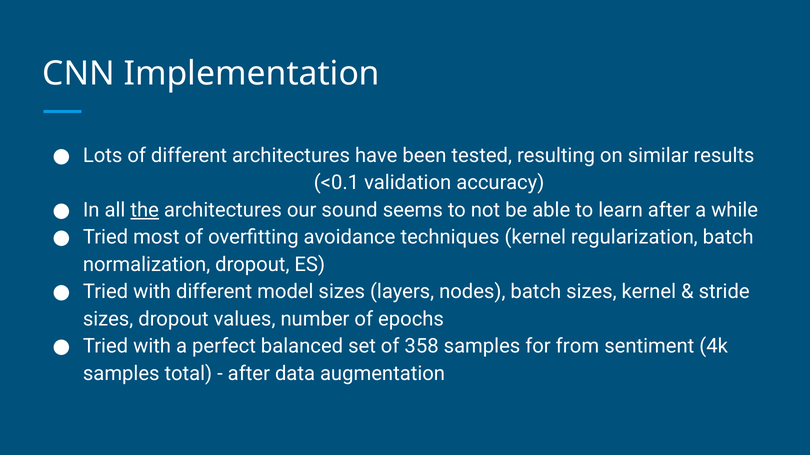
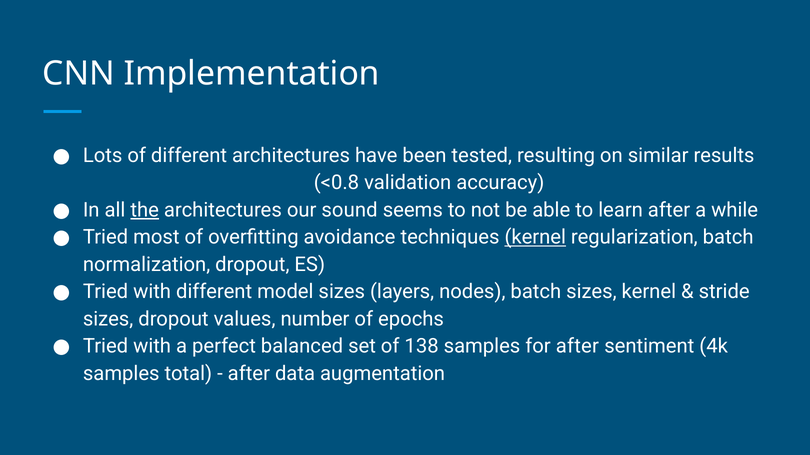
<0.1: <0.1 -> <0.8
kernel at (535, 238) underline: none -> present
358: 358 -> 138
for from: from -> after
